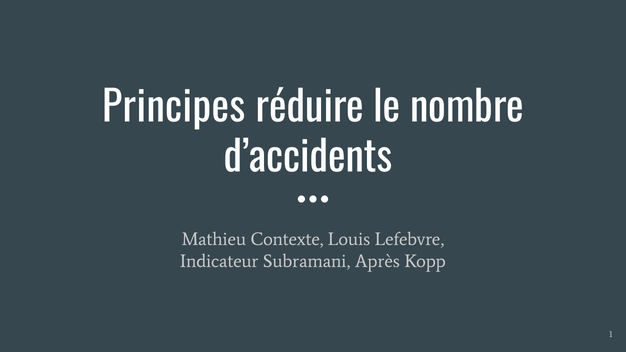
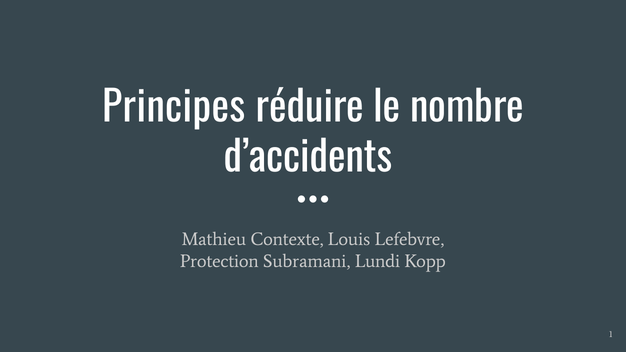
Indicateur: Indicateur -> Protection
Après: Après -> Lundi
